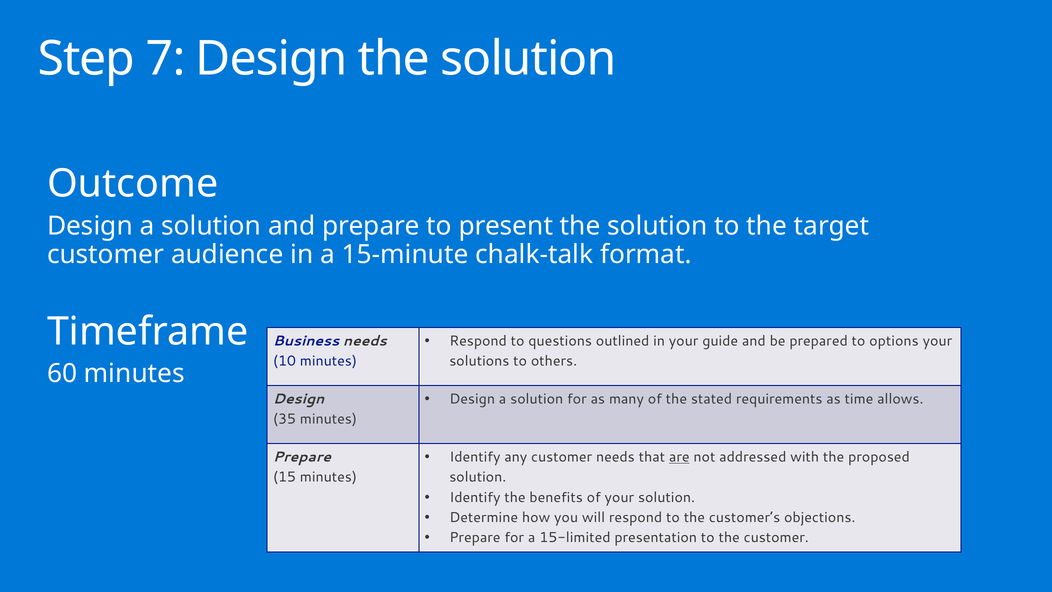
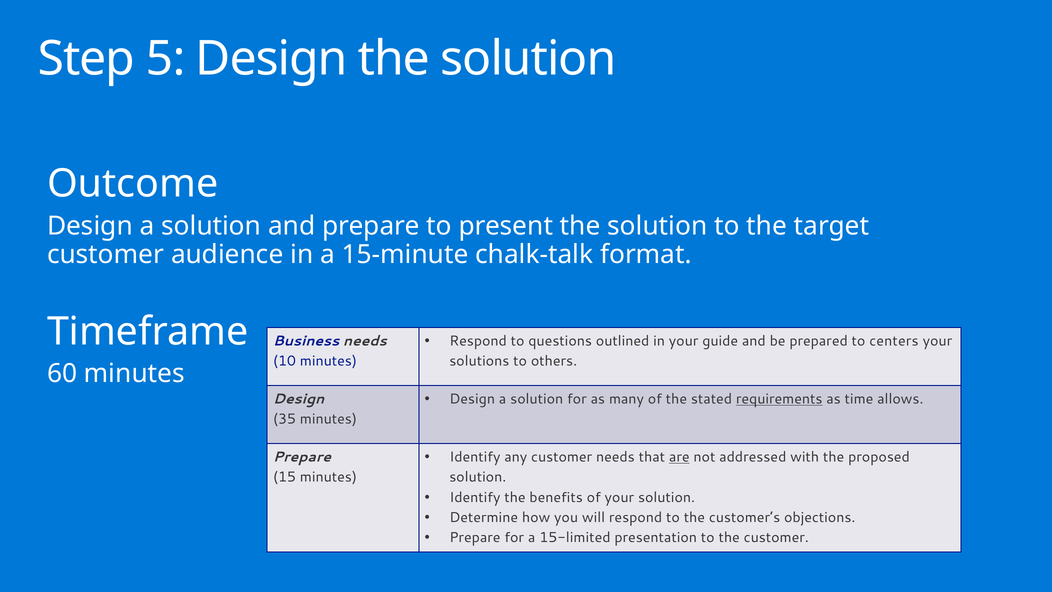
7: 7 -> 5
options: options -> centers
requirements underline: none -> present
